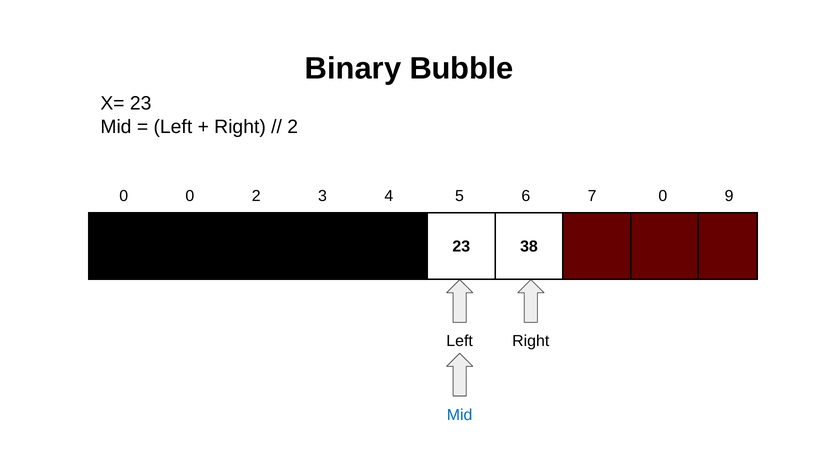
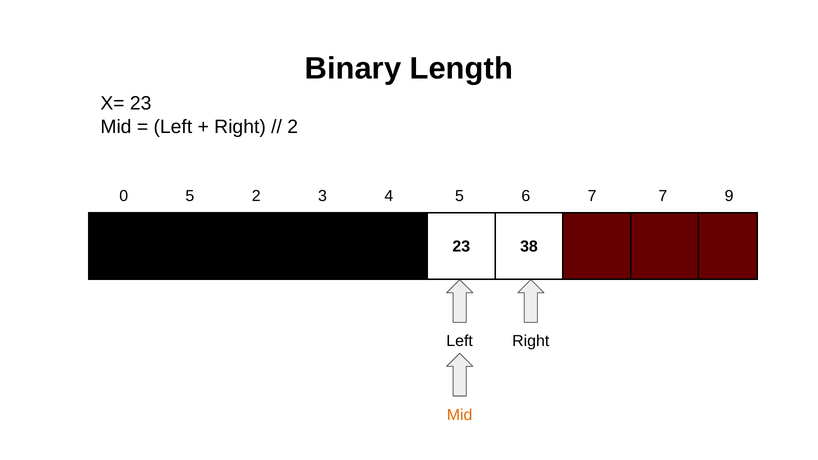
Bubble: Bubble -> Length
0 0: 0 -> 5
7 0: 0 -> 7
Mid at (460, 415) colour: blue -> orange
